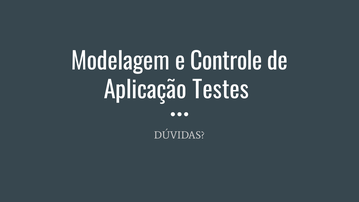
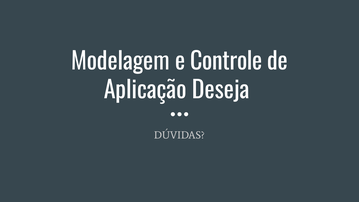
Testes: Testes -> Deseja
